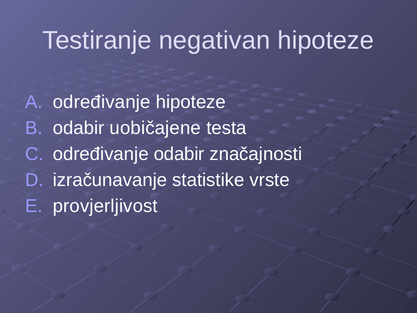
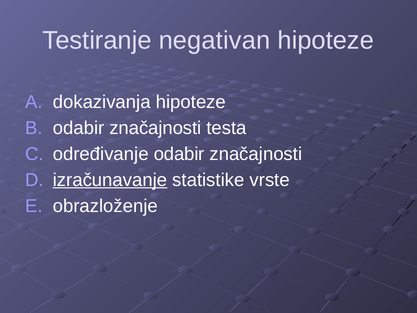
određivanje at (102, 102): određivanje -> dokazivanja
uobičajene at (155, 128): uobičajene -> značajnosti
izračunavanje underline: none -> present
provjerljivost: provjerljivost -> obrazloženje
